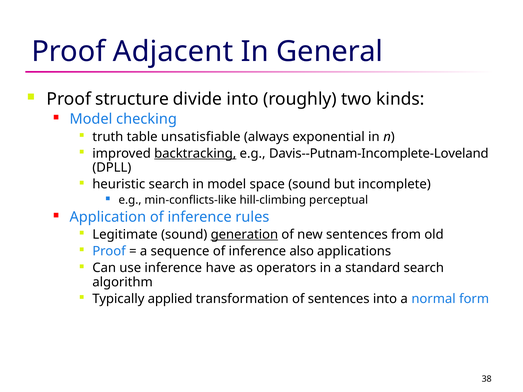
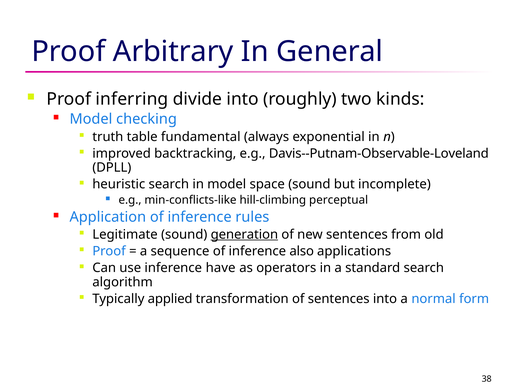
Adjacent: Adjacent -> Arbitrary
structure: structure -> inferring
unsatisfiable: unsatisfiable -> fundamental
backtracking underline: present -> none
Davis--Putnam-Incomplete-Loveland: Davis--Putnam-Incomplete-Loveland -> Davis--Putnam-Observable-Loveland
